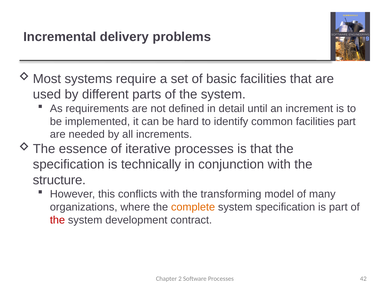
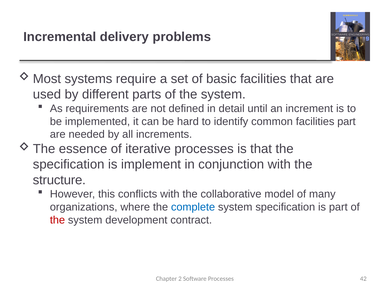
technically: technically -> implement
transforming: transforming -> collaborative
complete colour: orange -> blue
